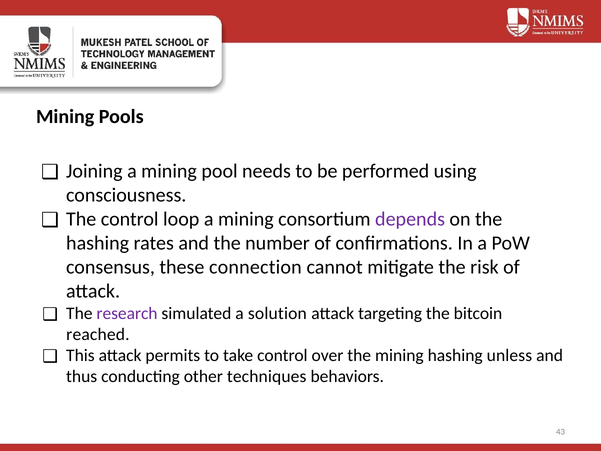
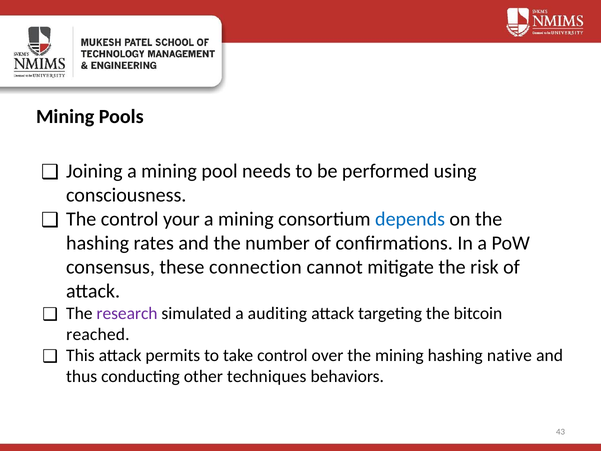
loop: loop -> your
depends colour: purple -> blue
solution: solution -> auditing
unless: unless -> native
